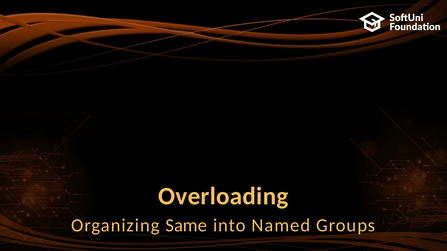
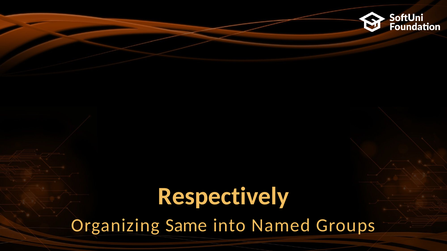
Overloading: Overloading -> Respectively
